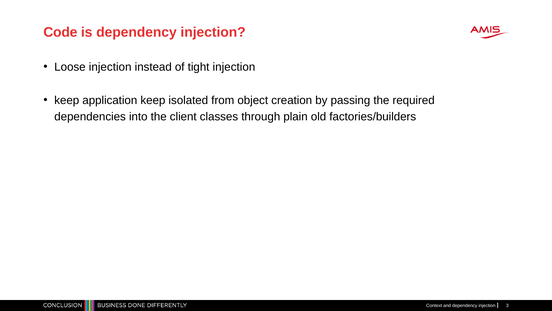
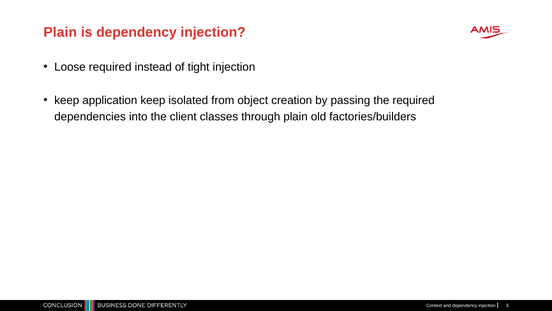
Code at (60, 32): Code -> Plain
Loose injection: injection -> required
